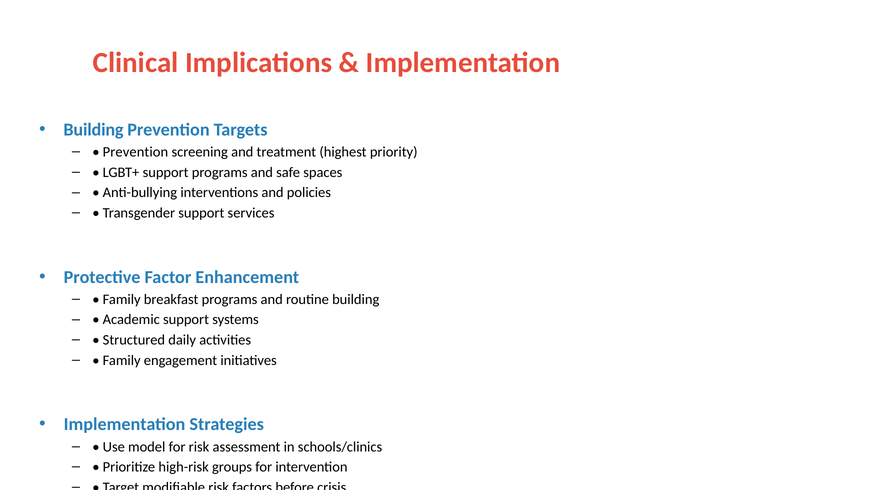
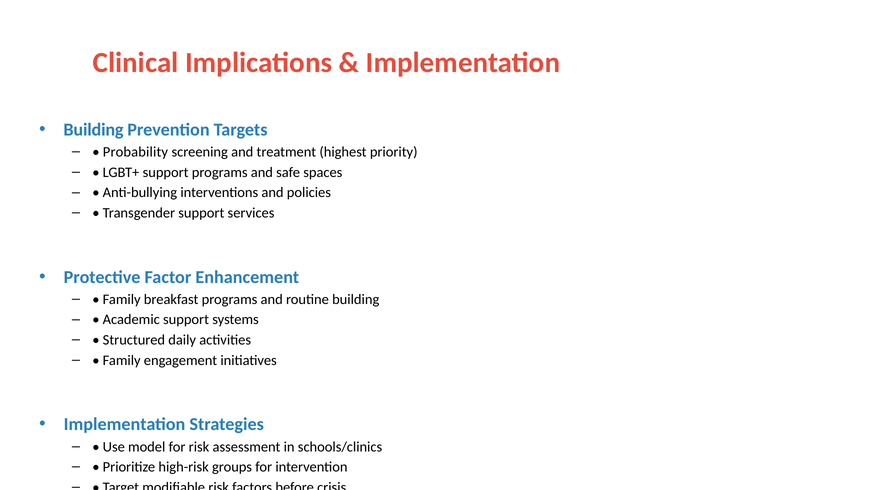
Prevention at (135, 152): Prevention -> Probability
